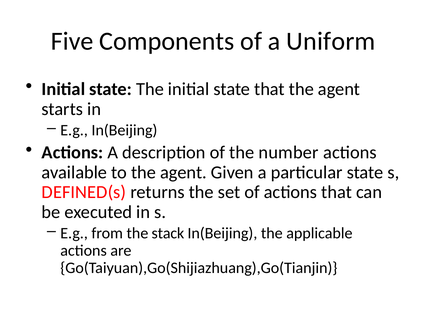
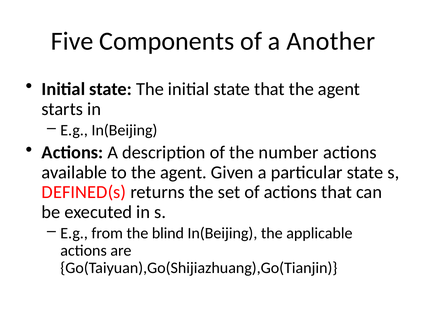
Uniform: Uniform -> Another
stack: stack -> blind
